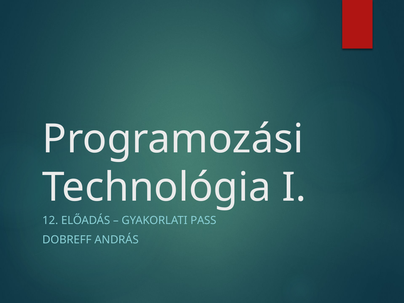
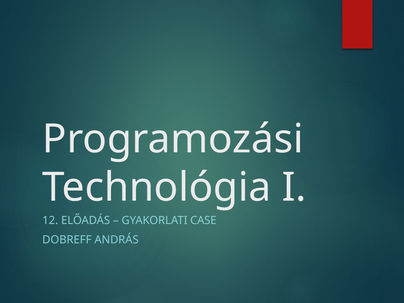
PASS: PASS -> CASE
